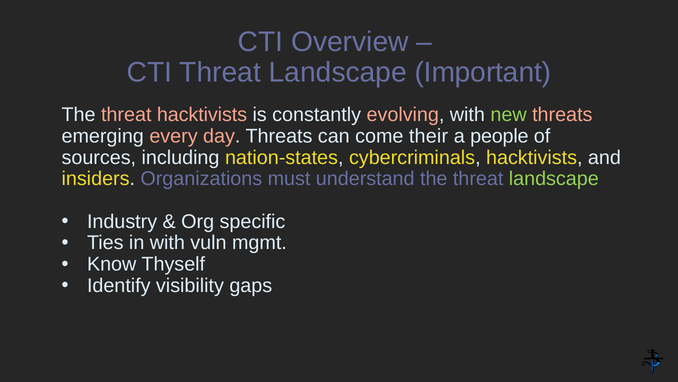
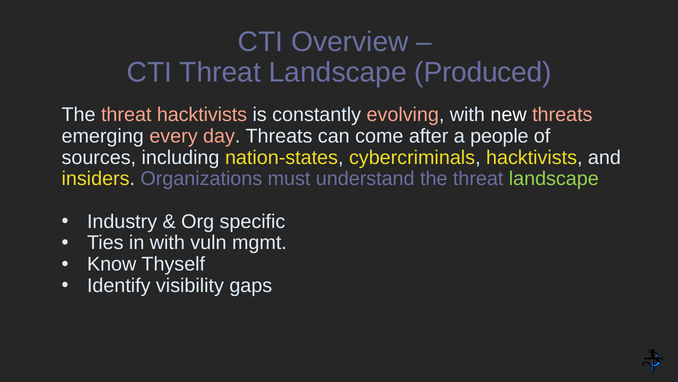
Important: Important -> Produced
new colour: light green -> white
their: their -> after
